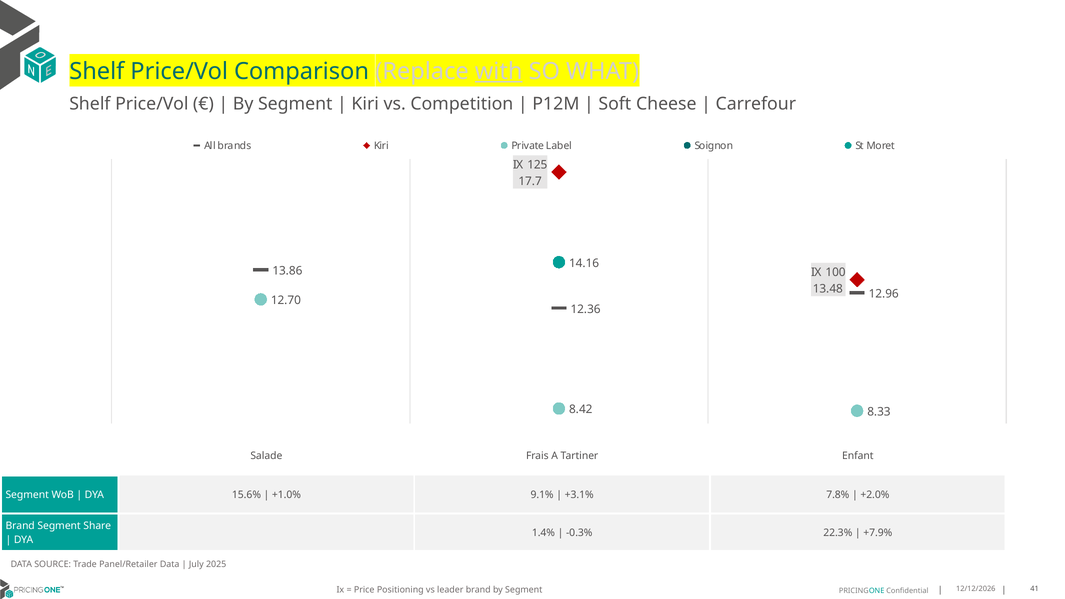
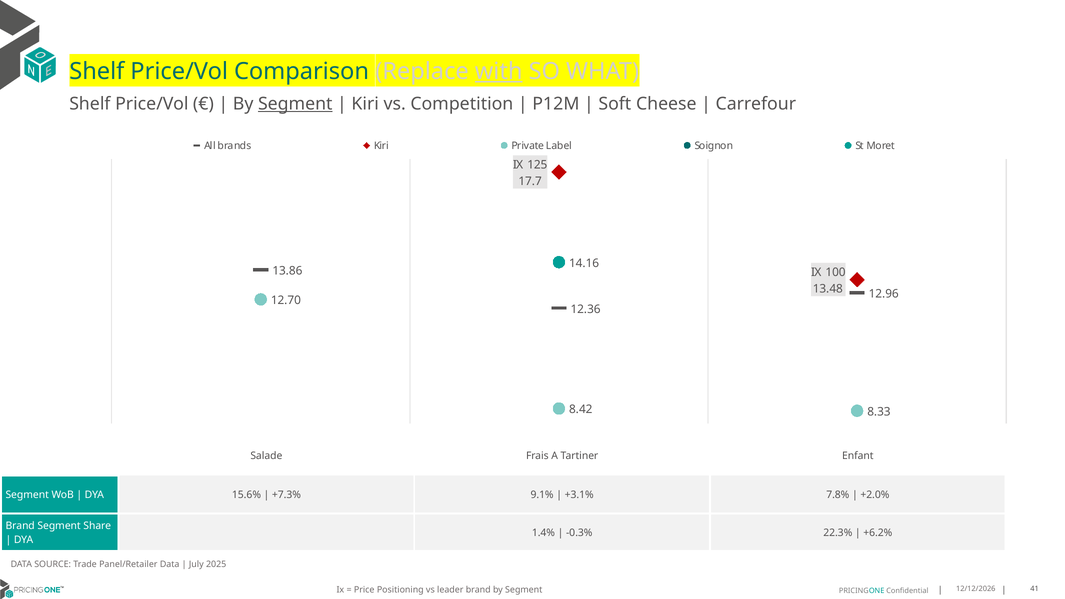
Segment at (295, 104) underline: none -> present
+1.0%: +1.0% -> +7.3%
+7.9%: +7.9% -> +6.2%
